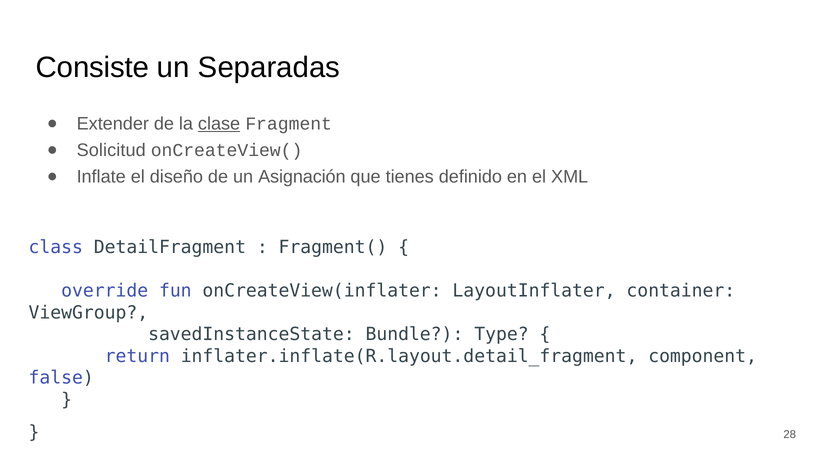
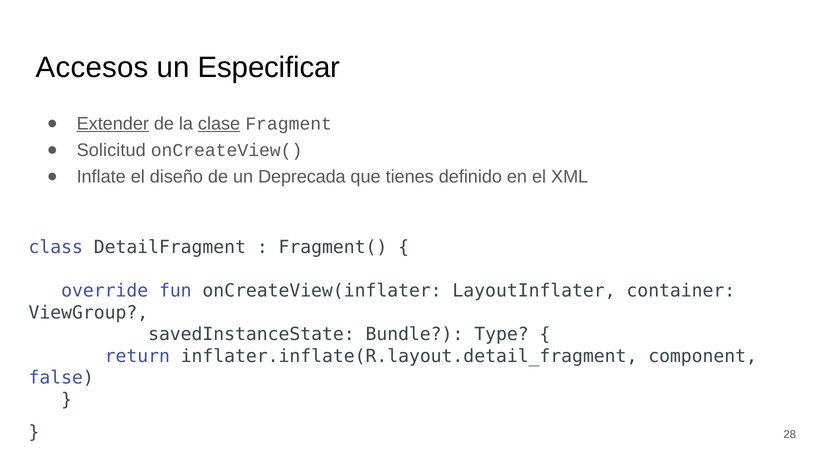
Consiste: Consiste -> Accesos
Separadas: Separadas -> Especificar
Extender underline: none -> present
Asignación: Asignación -> Deprecada
